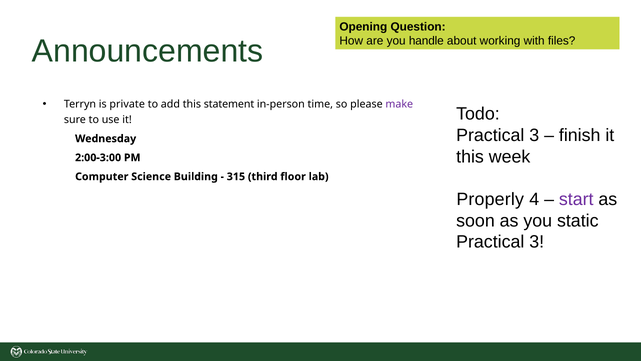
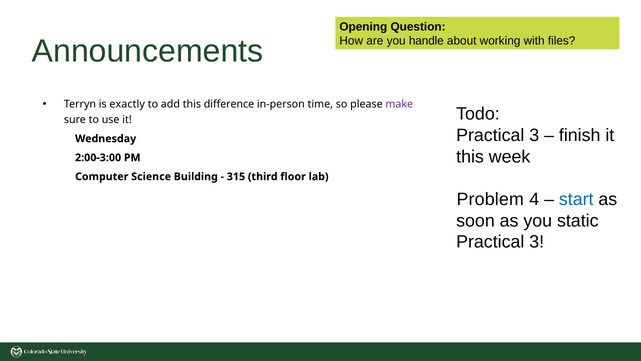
private: private -> exactly
statement: statement -> difference
Properly: Properly -> Problem
start colour: purple -> blue
